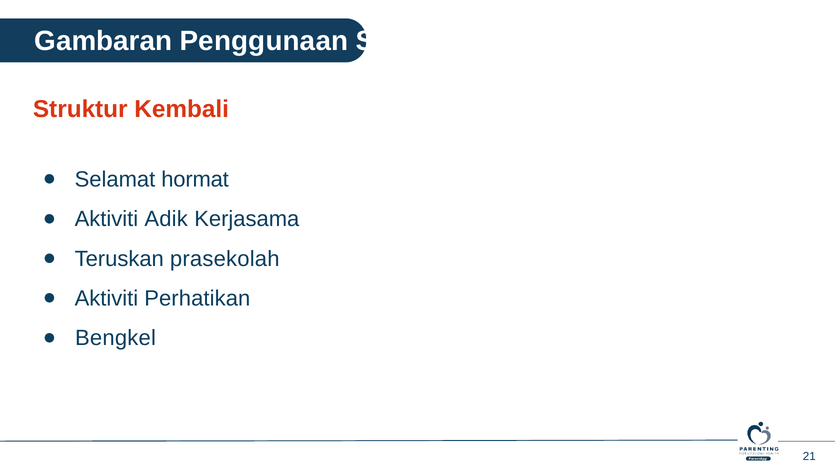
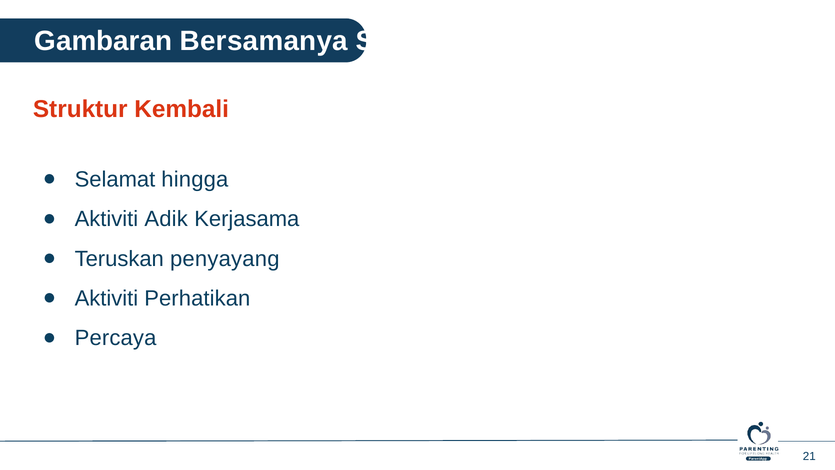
Penggunaan: Penggunaan -> Bersamanya
hormat: hormat -> hingga
prasekolah: prasekolah -> penyayang
Bengkel: Bengkel -> Percaya
